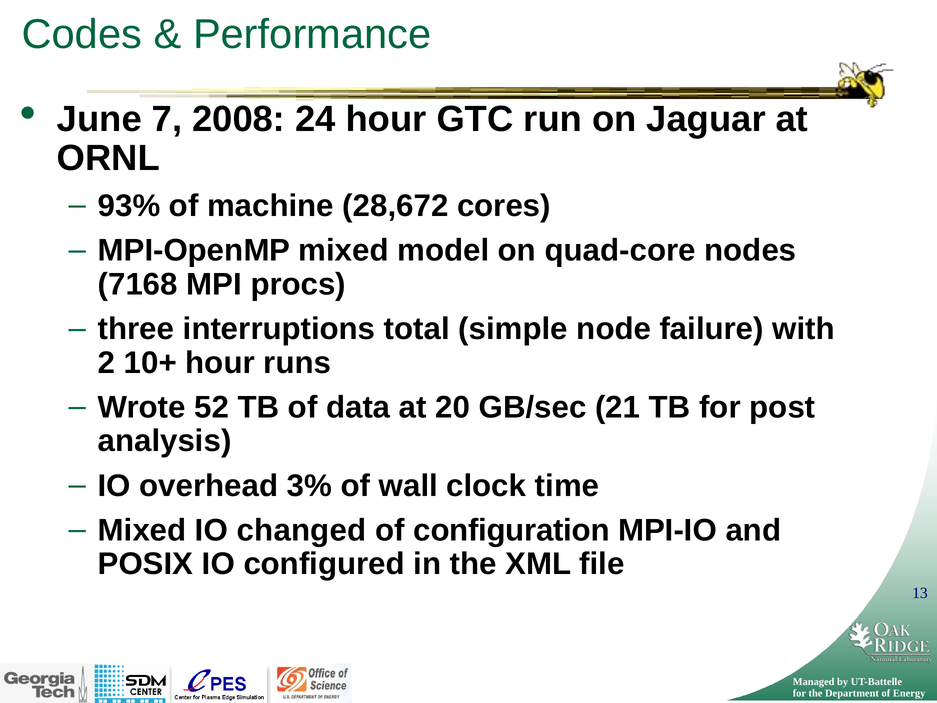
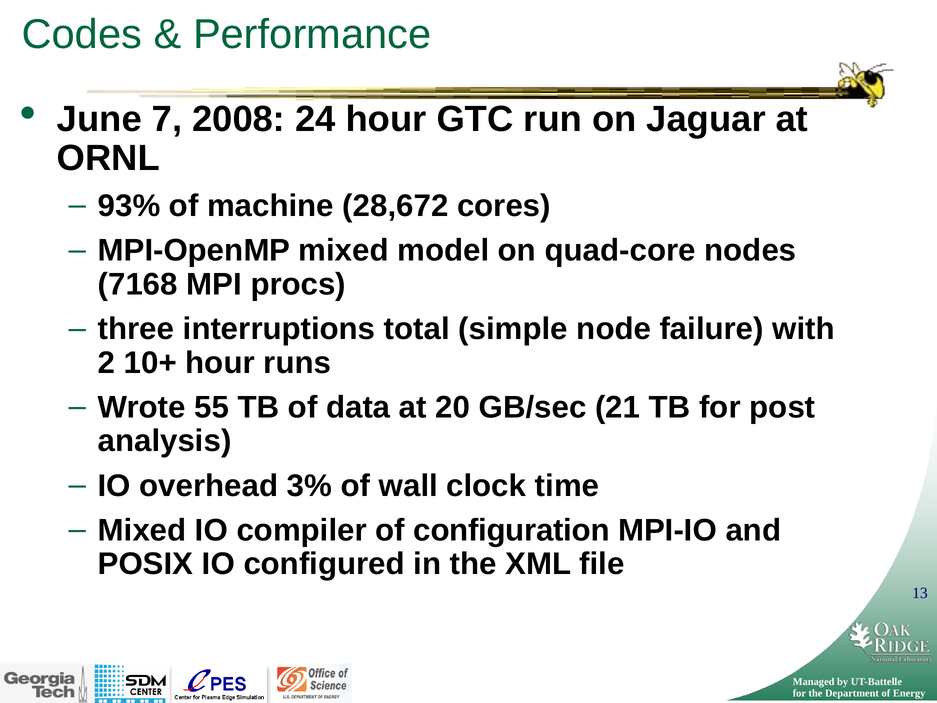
52: 52 -> 55
changed: changed -> compiler
